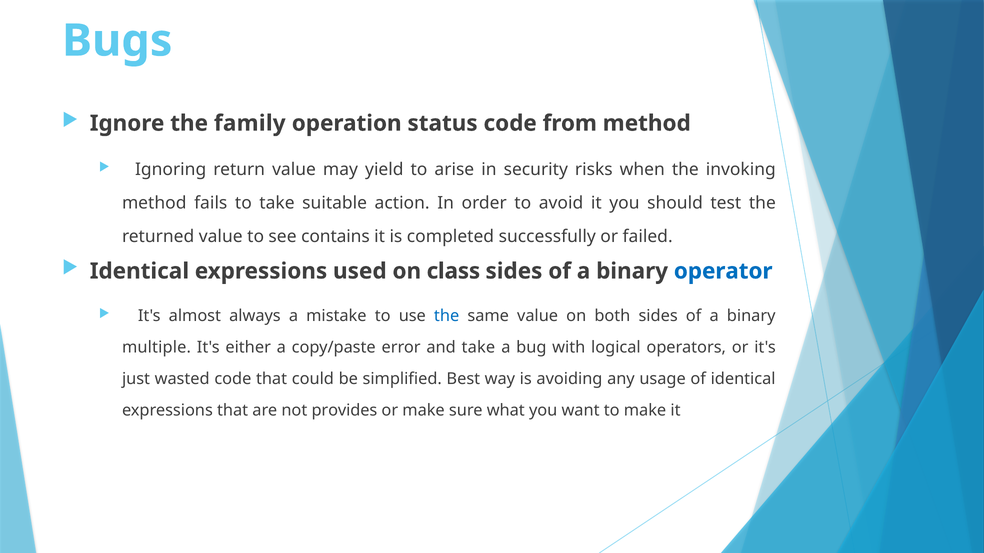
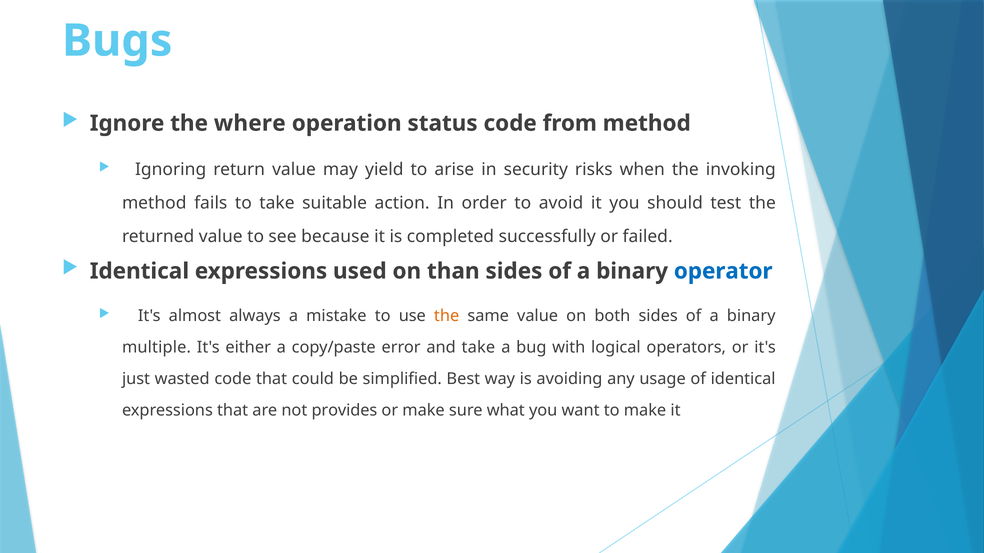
family: family -> where
contains: contains -> because
class: class -> than
the at (447, 316) colour: blue -> orange
